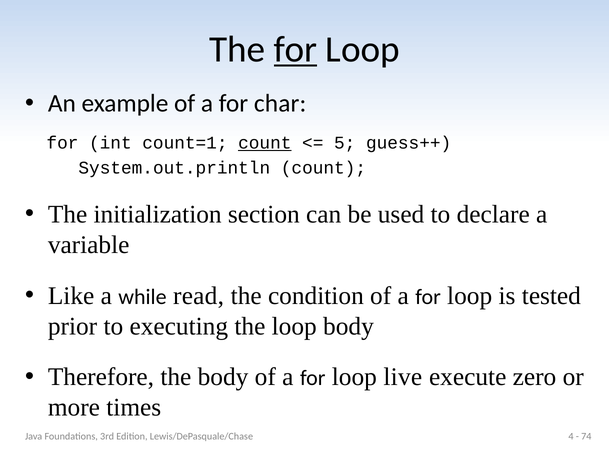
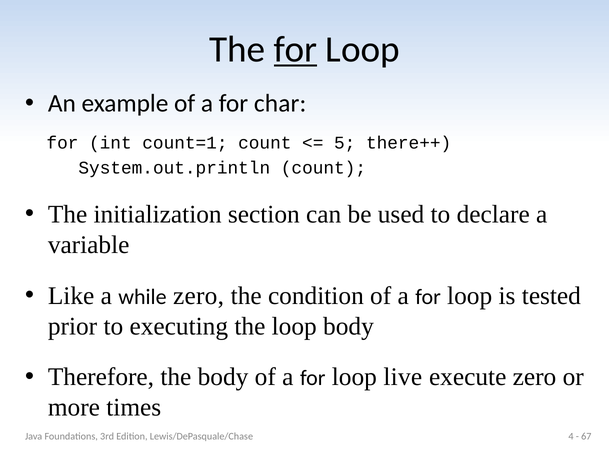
count at (265, 143) underline: present -> none
guess++: guess++ -> there++
while read: read -> zero
74: 74 -> 67
